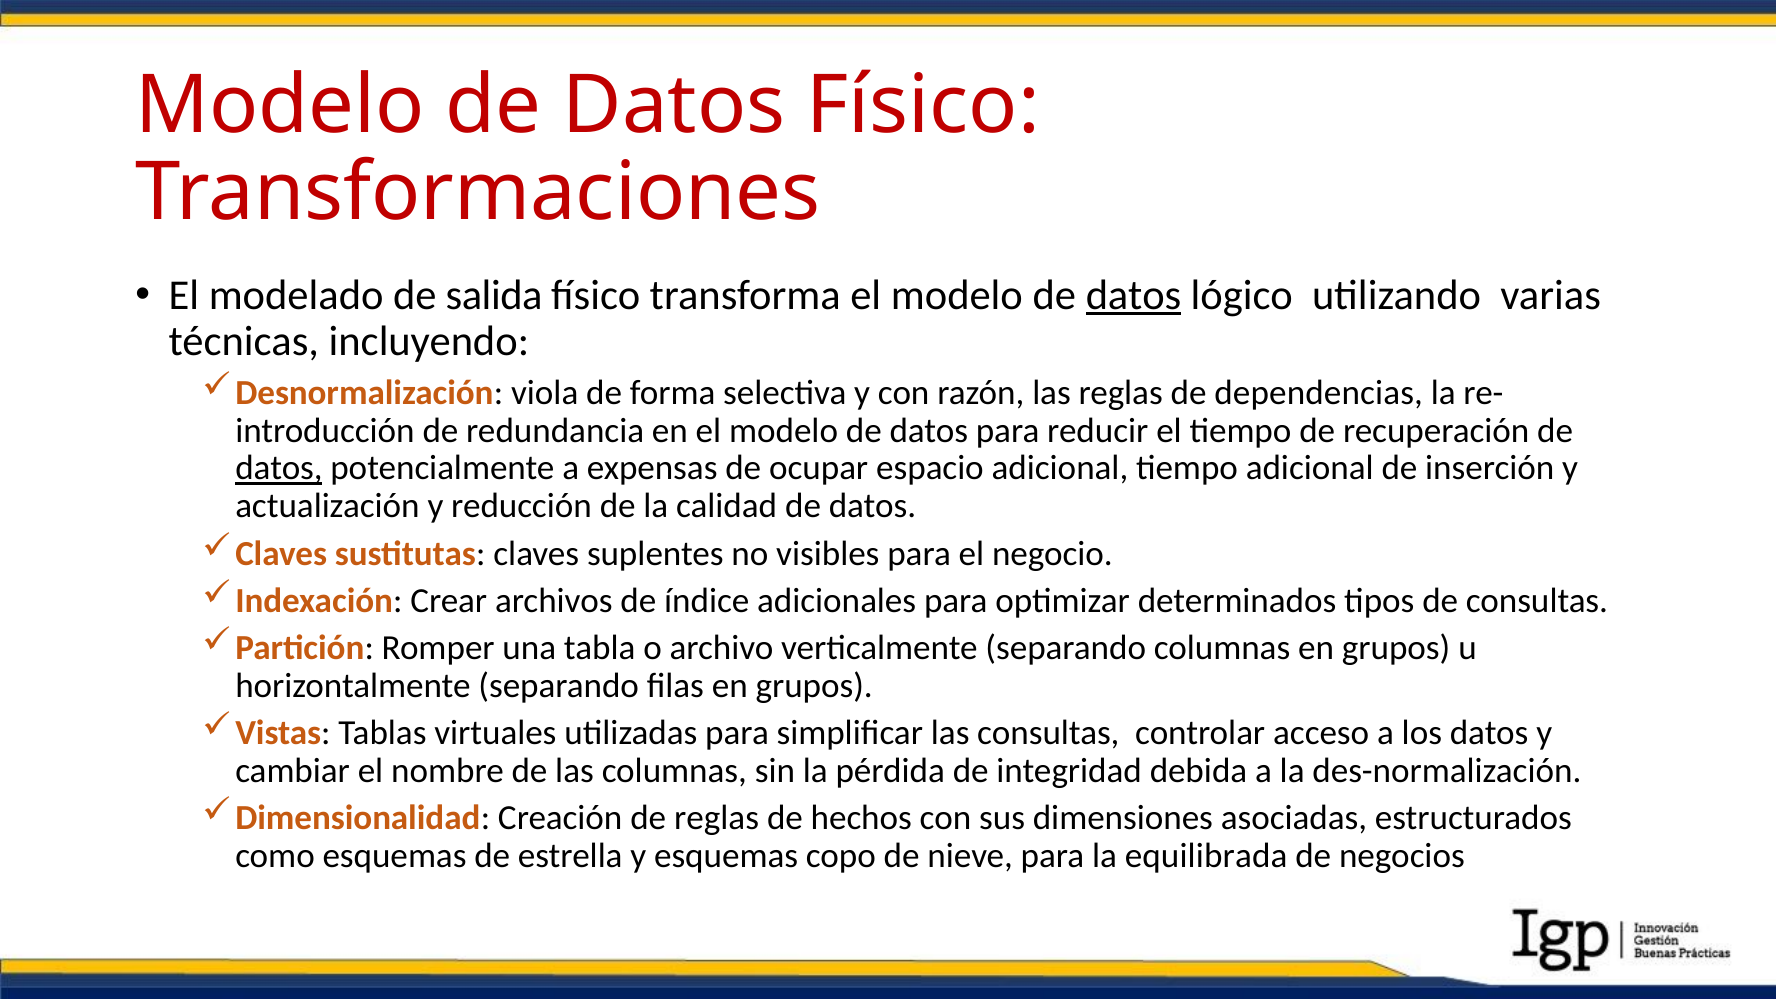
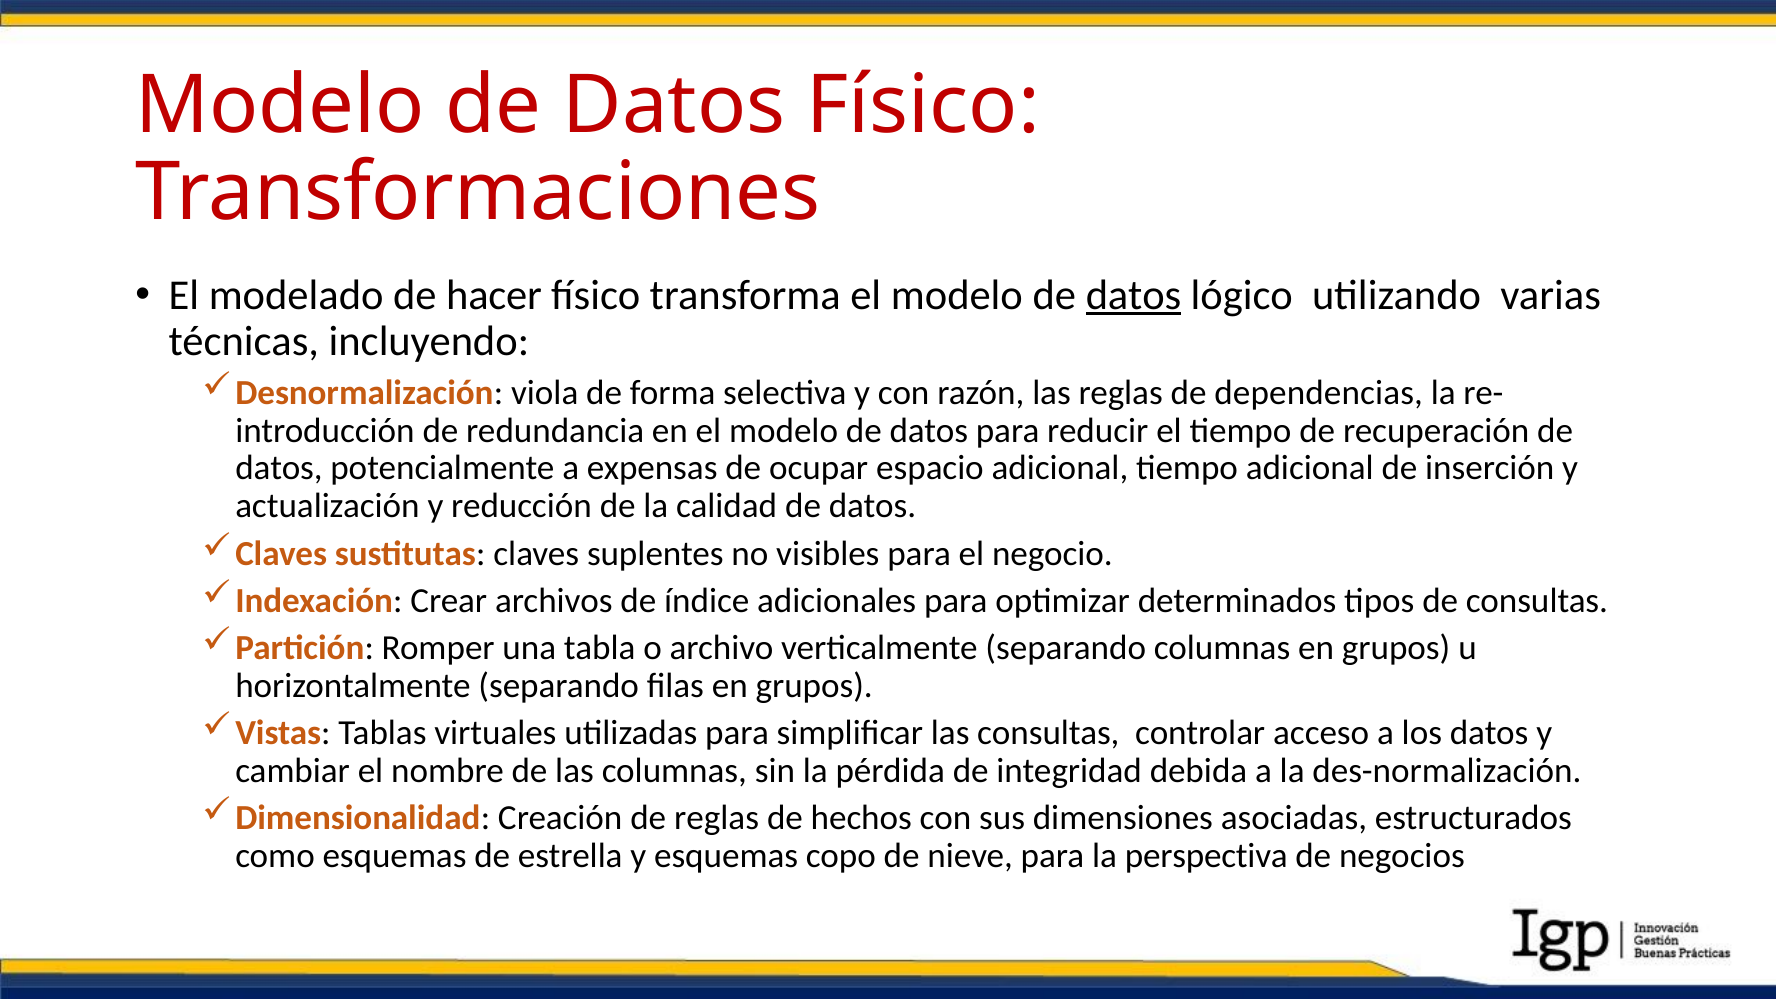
salida: salida -> hacer
datos at (279, 468) underline: present -> none
equilibrada: equilibrada -> perspectiva
